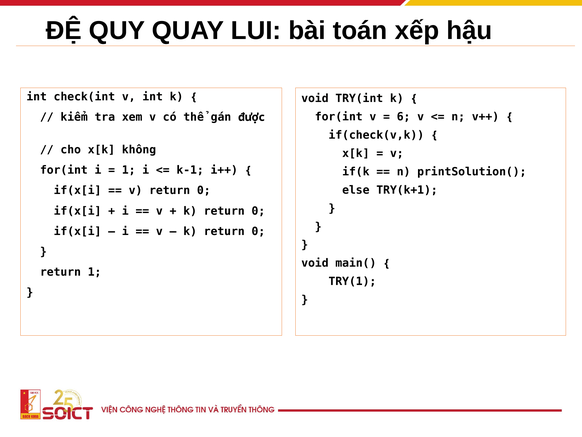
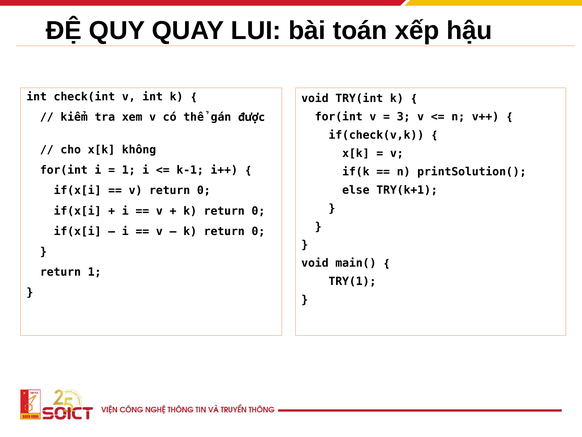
6: 6 -> 3
